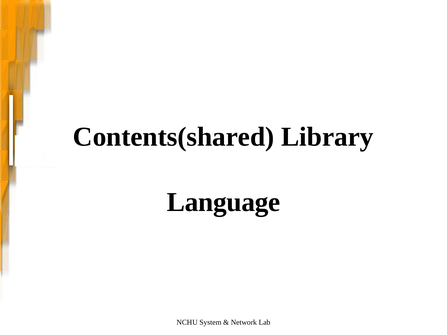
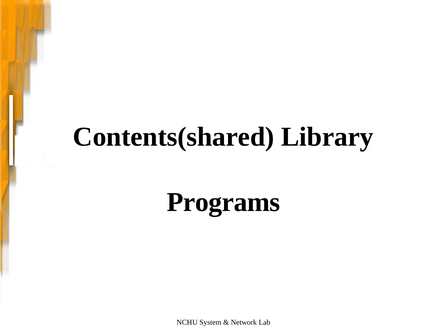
Language: Language -> Programs
